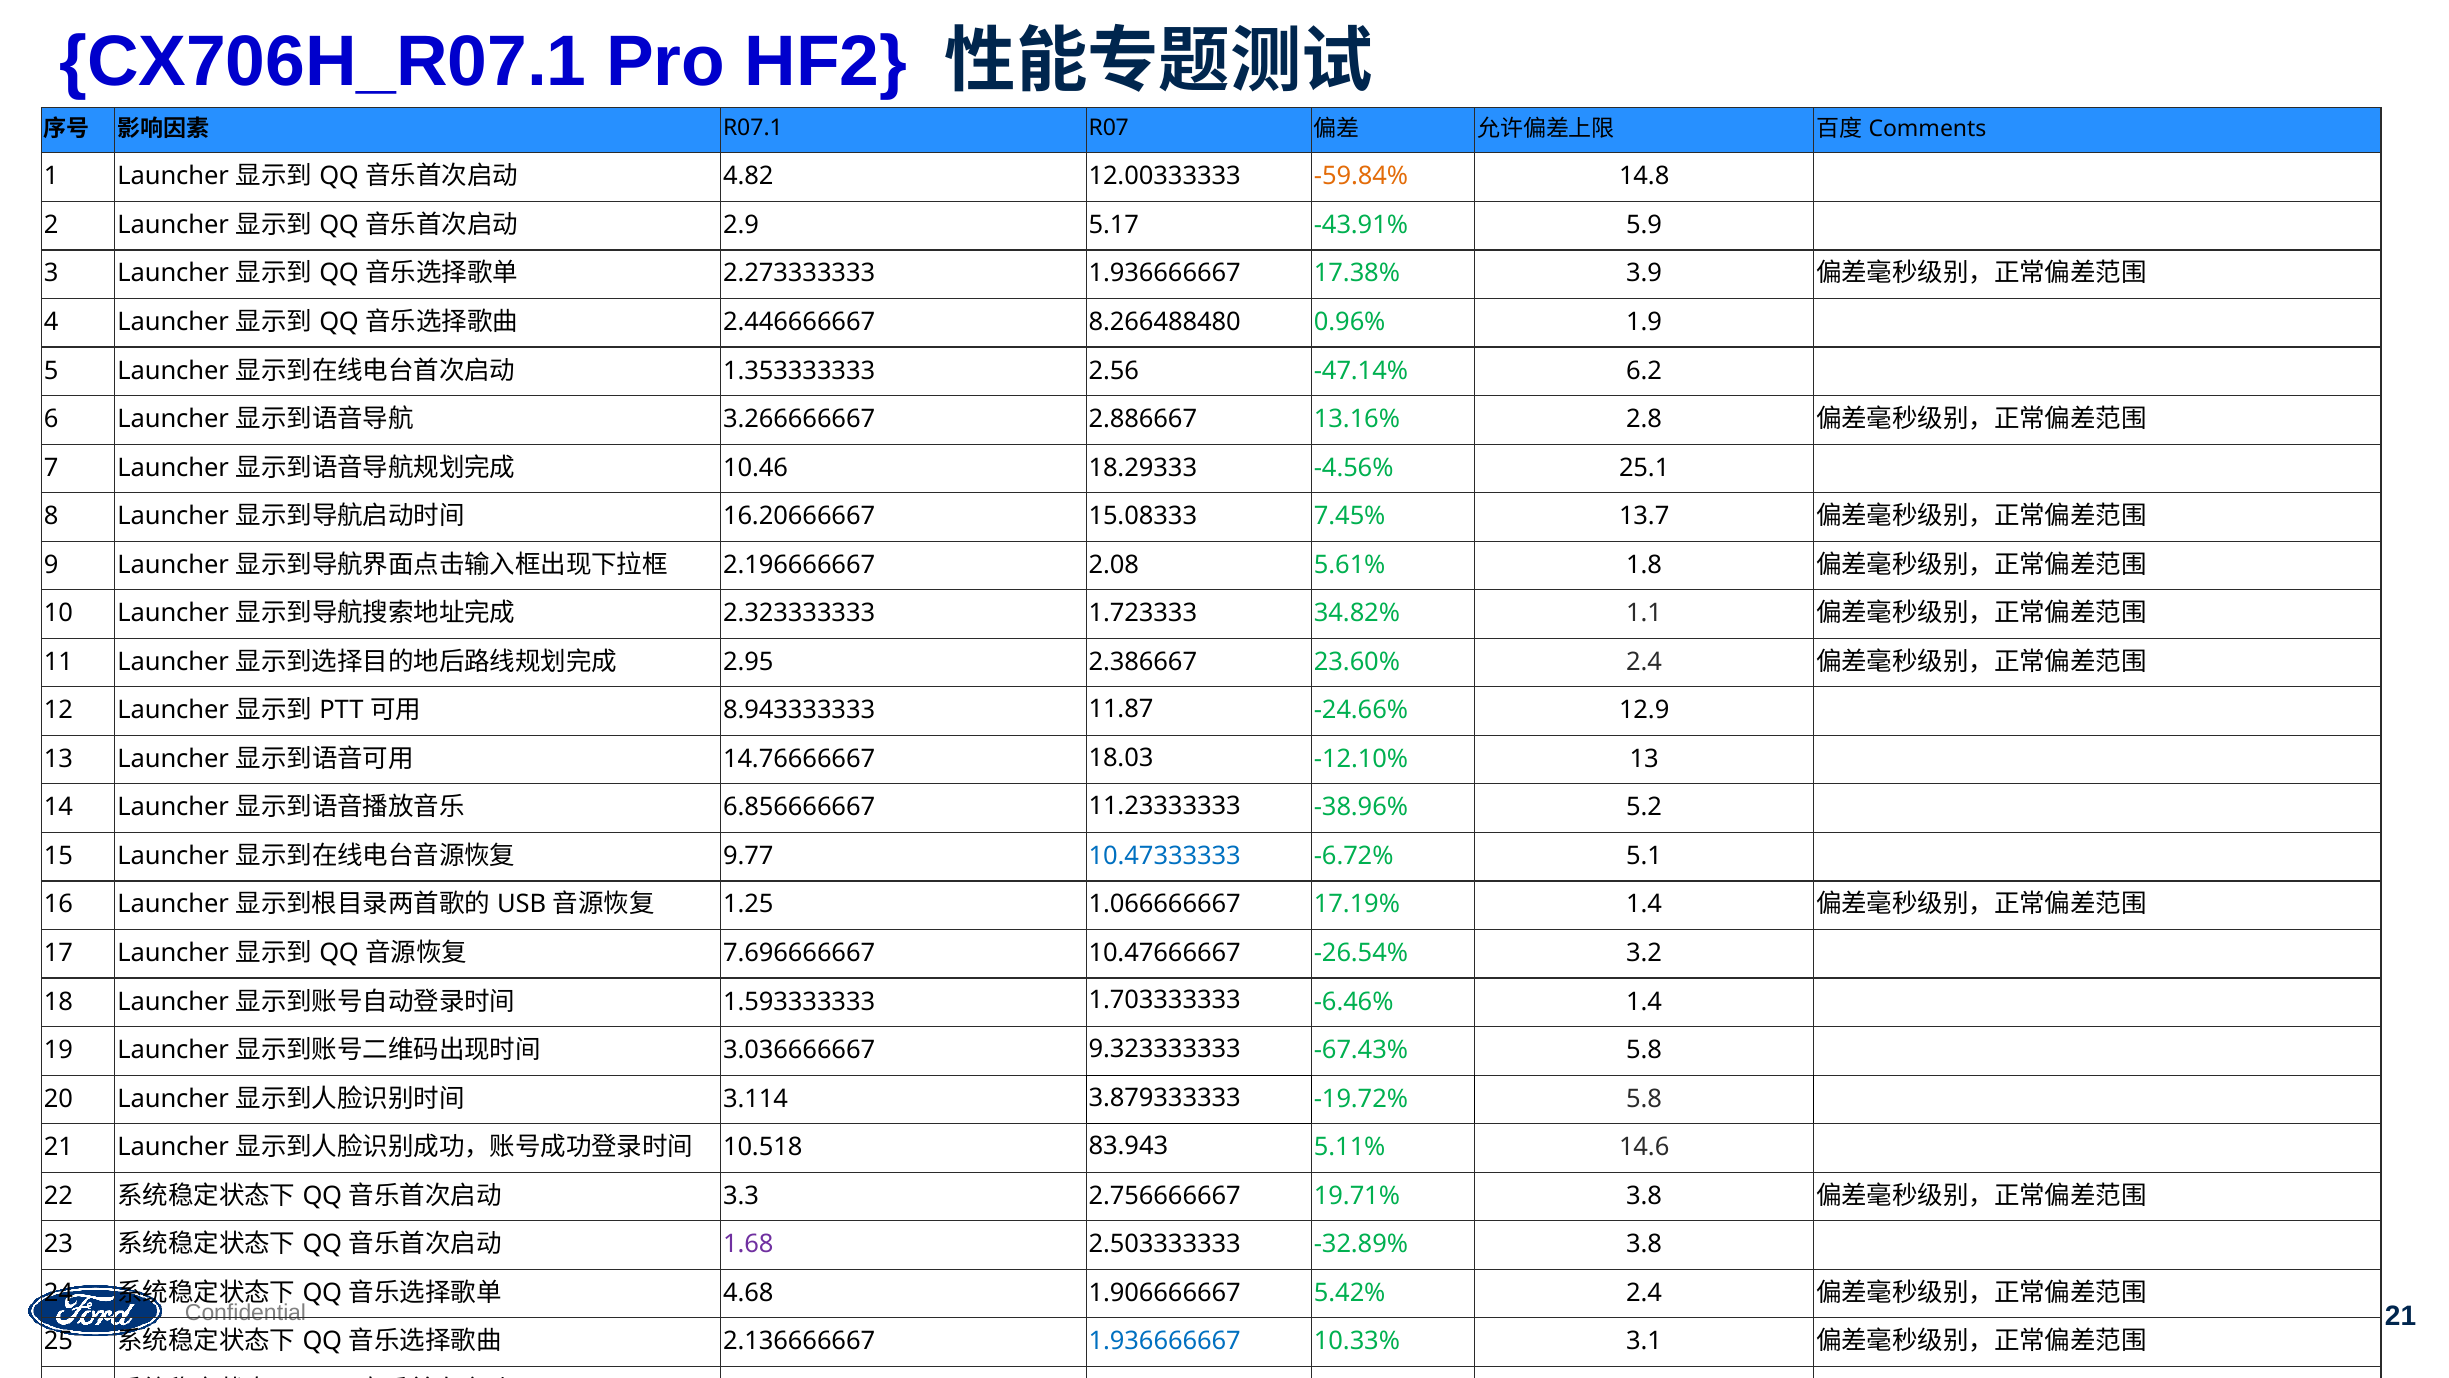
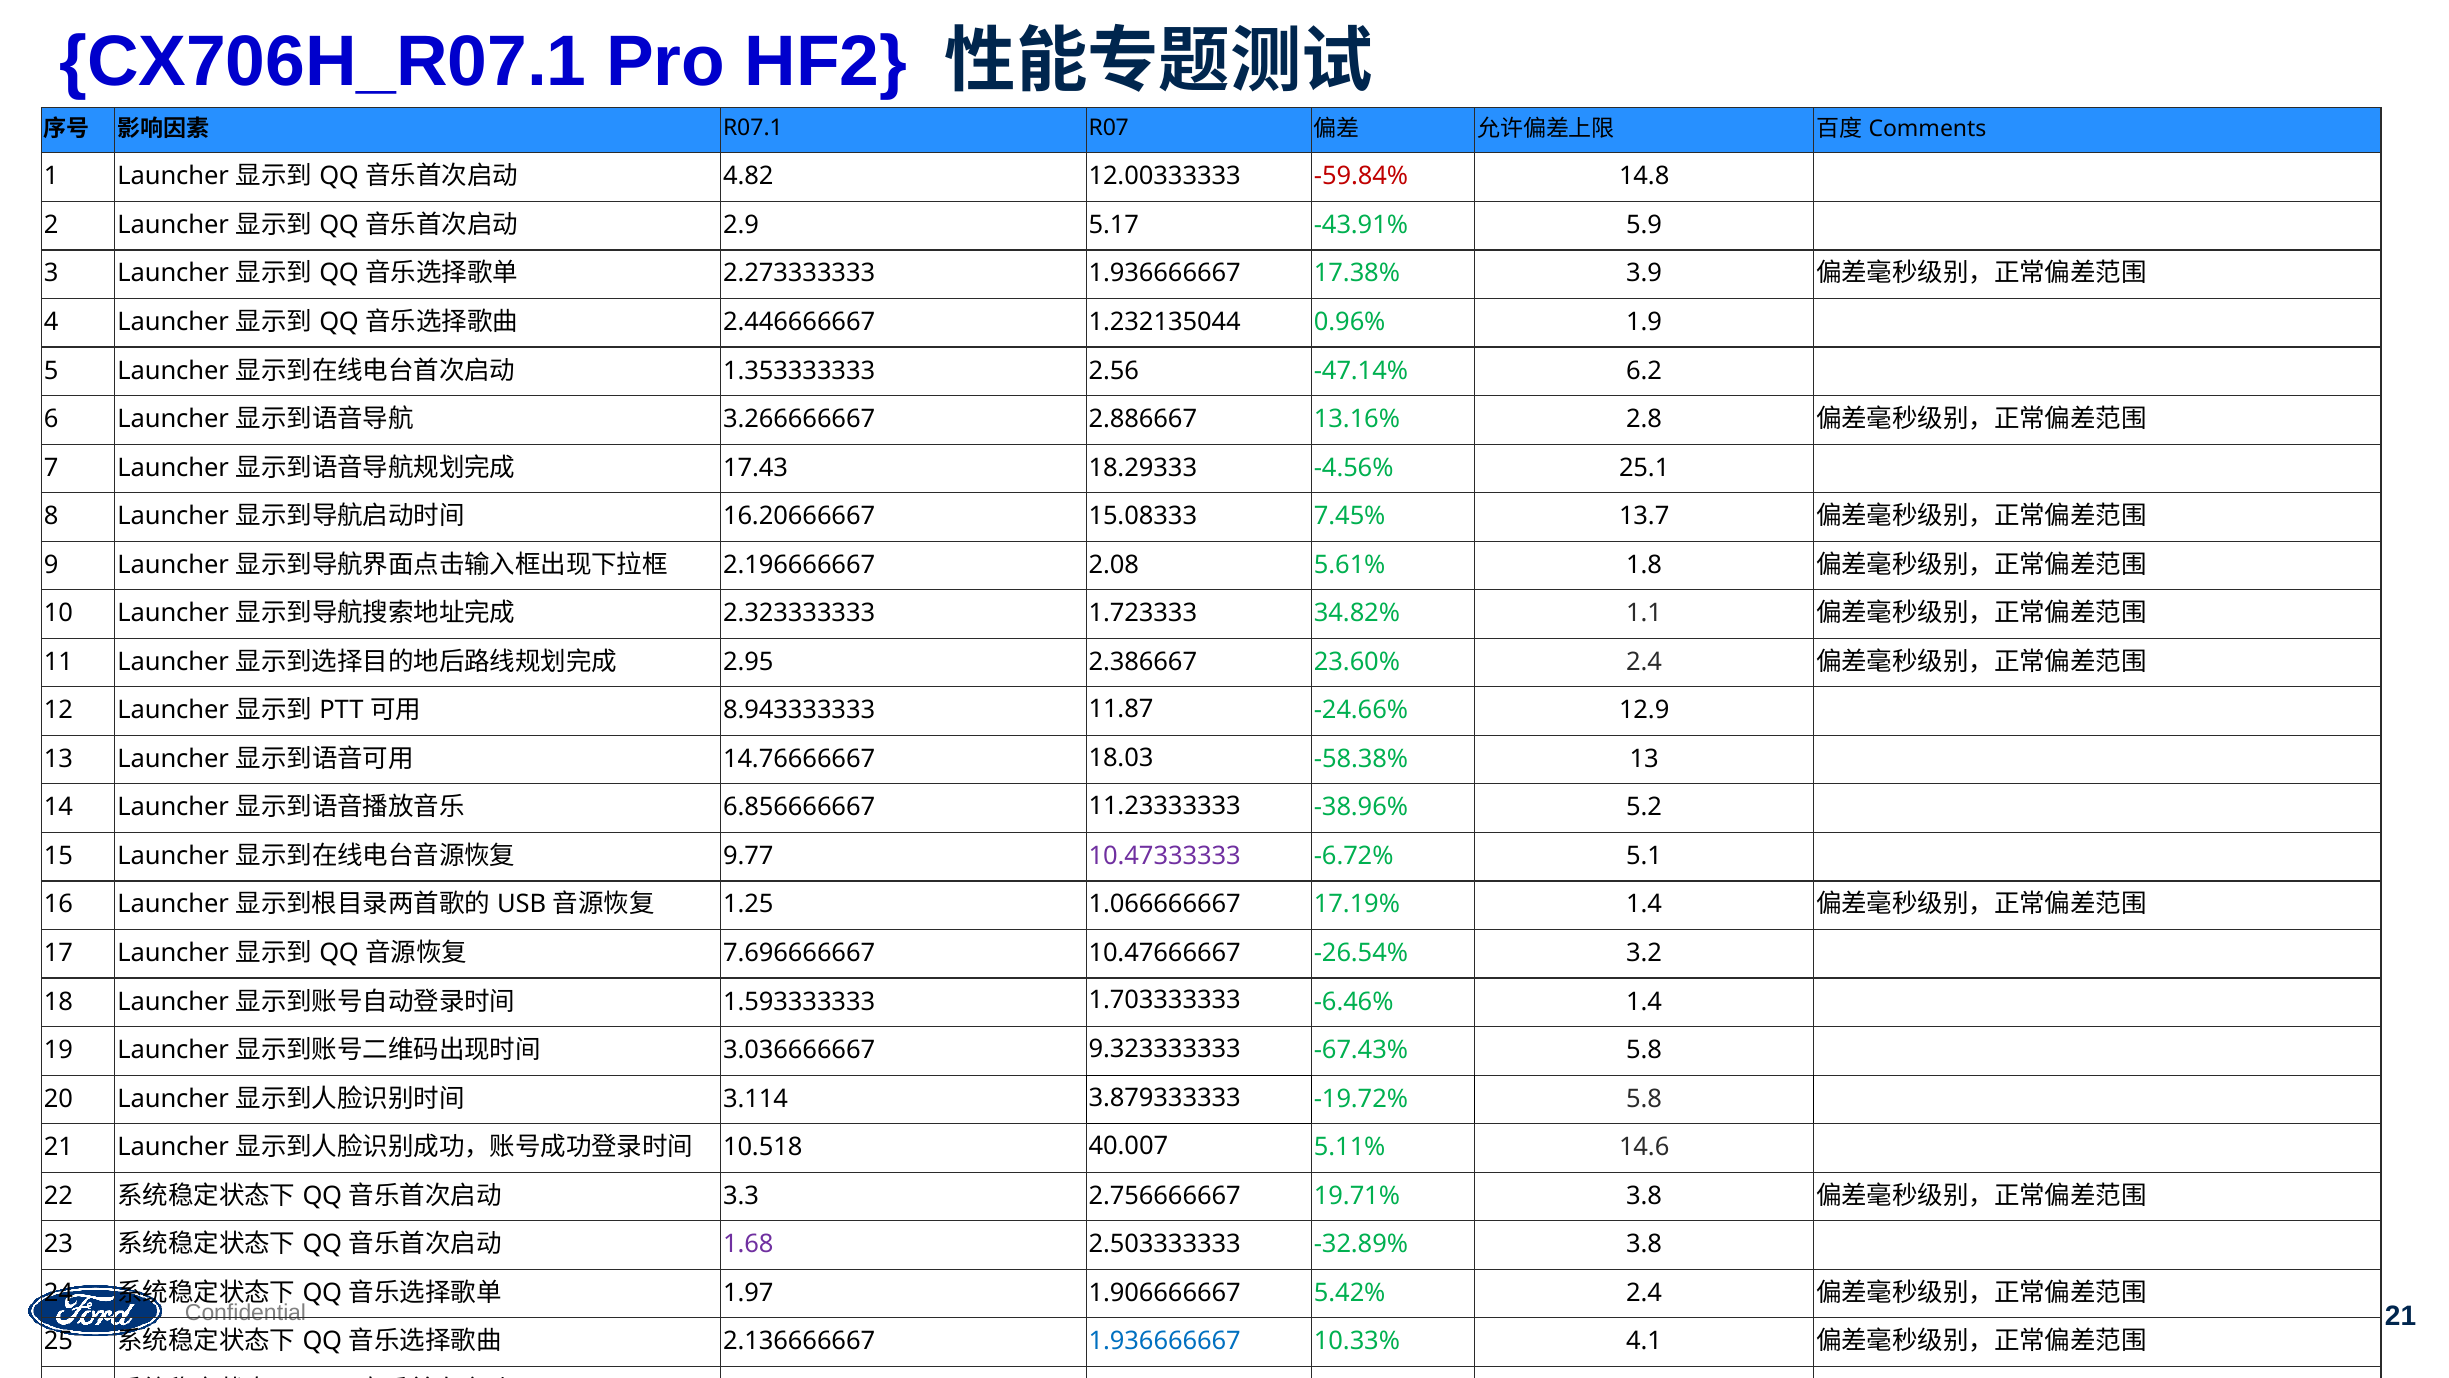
-59.84% colour: orange -> red
8.266488480: 8.266488480 -> 1.232135044
10.46: 10.46 -> 17.43
-12.10%: -12.10% -> -58.38%
10.47333333 colour: blue -> purple
83.943: 83.943 -> 40.007
4.68: 4.68 -> 1.97
3.1: 3.1 -> 4.1
